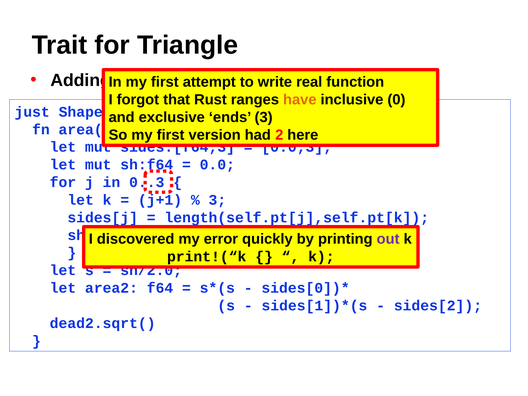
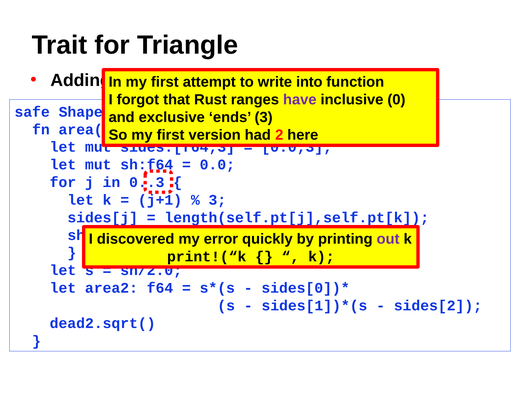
real: real -> into
have colour: orange -> purple
just: just -> safe
